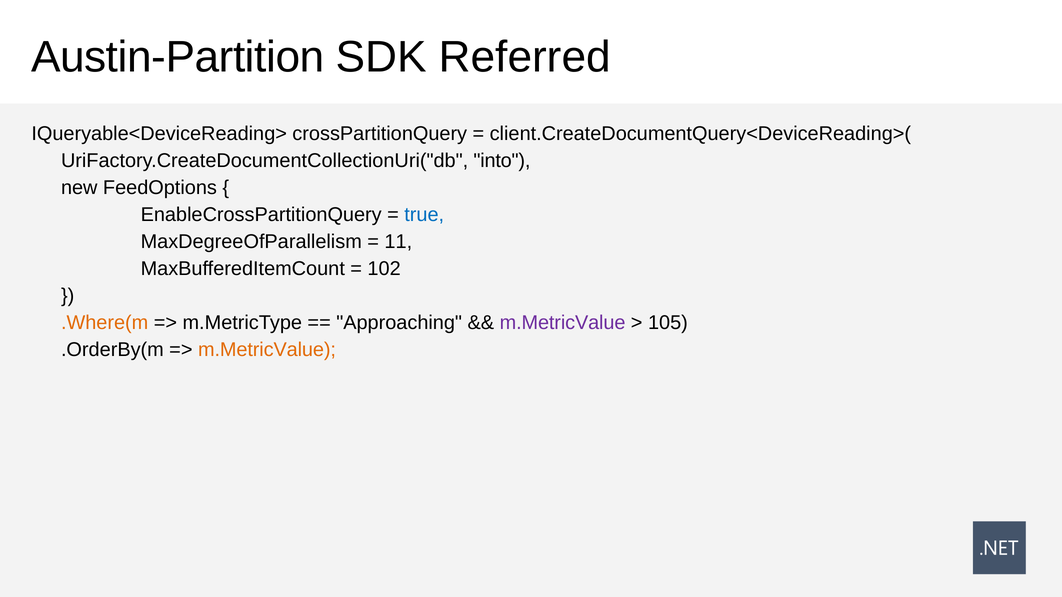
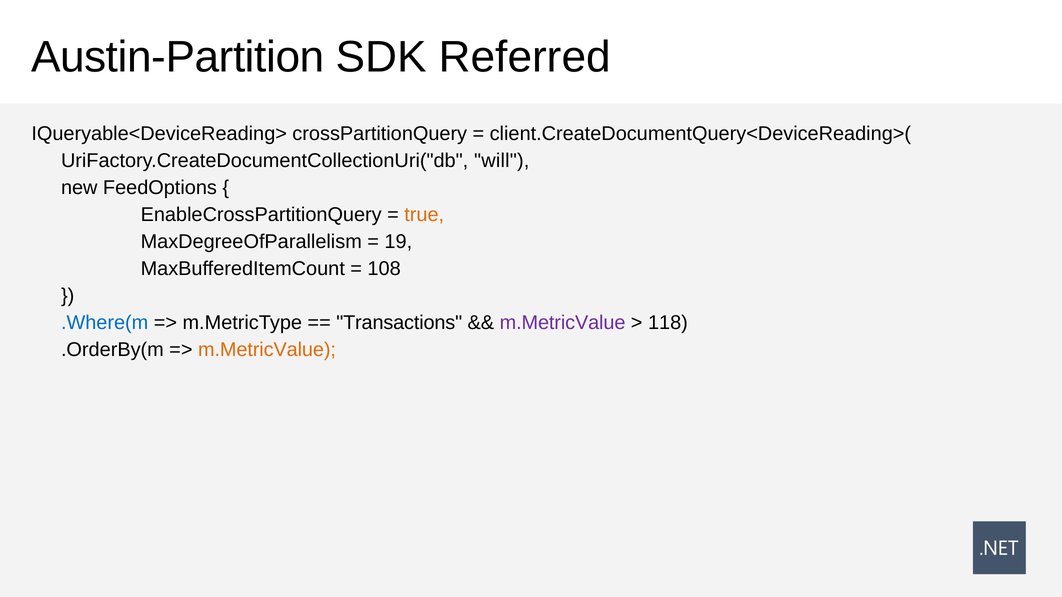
into: into -> will
true colour: blue -> orange
11: 11 -> 19
102: 102 -> 108
.Where(m colour: orange -> blue
Approaching: Approaching -> Transactions
105: 105 -> 118
